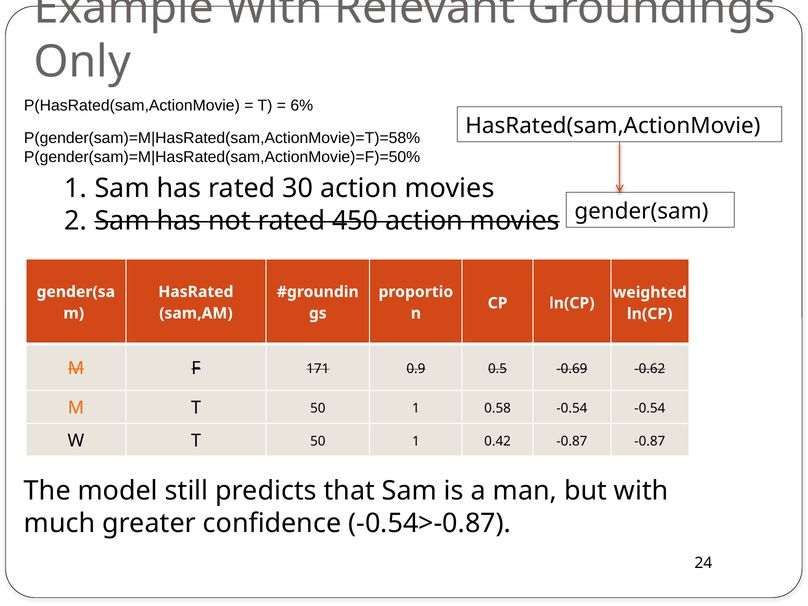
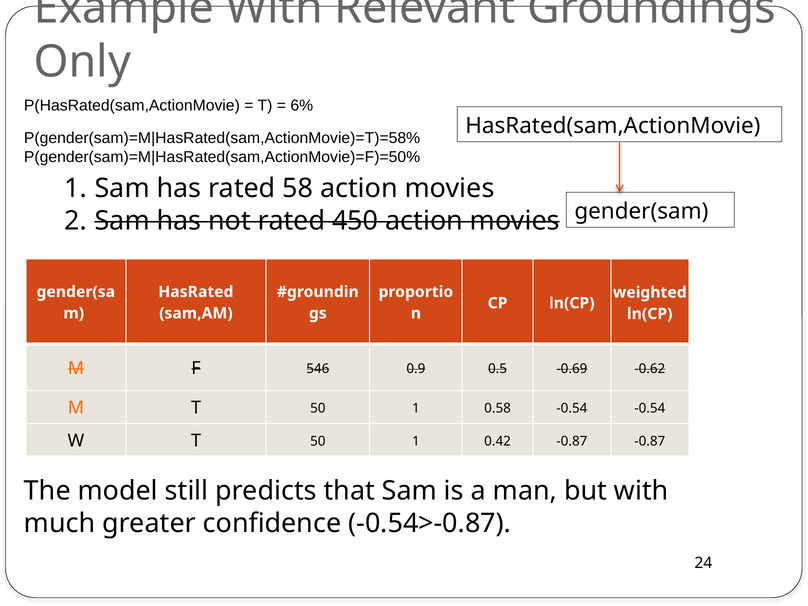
30: 30 -> 58
171: 171 -> 546
